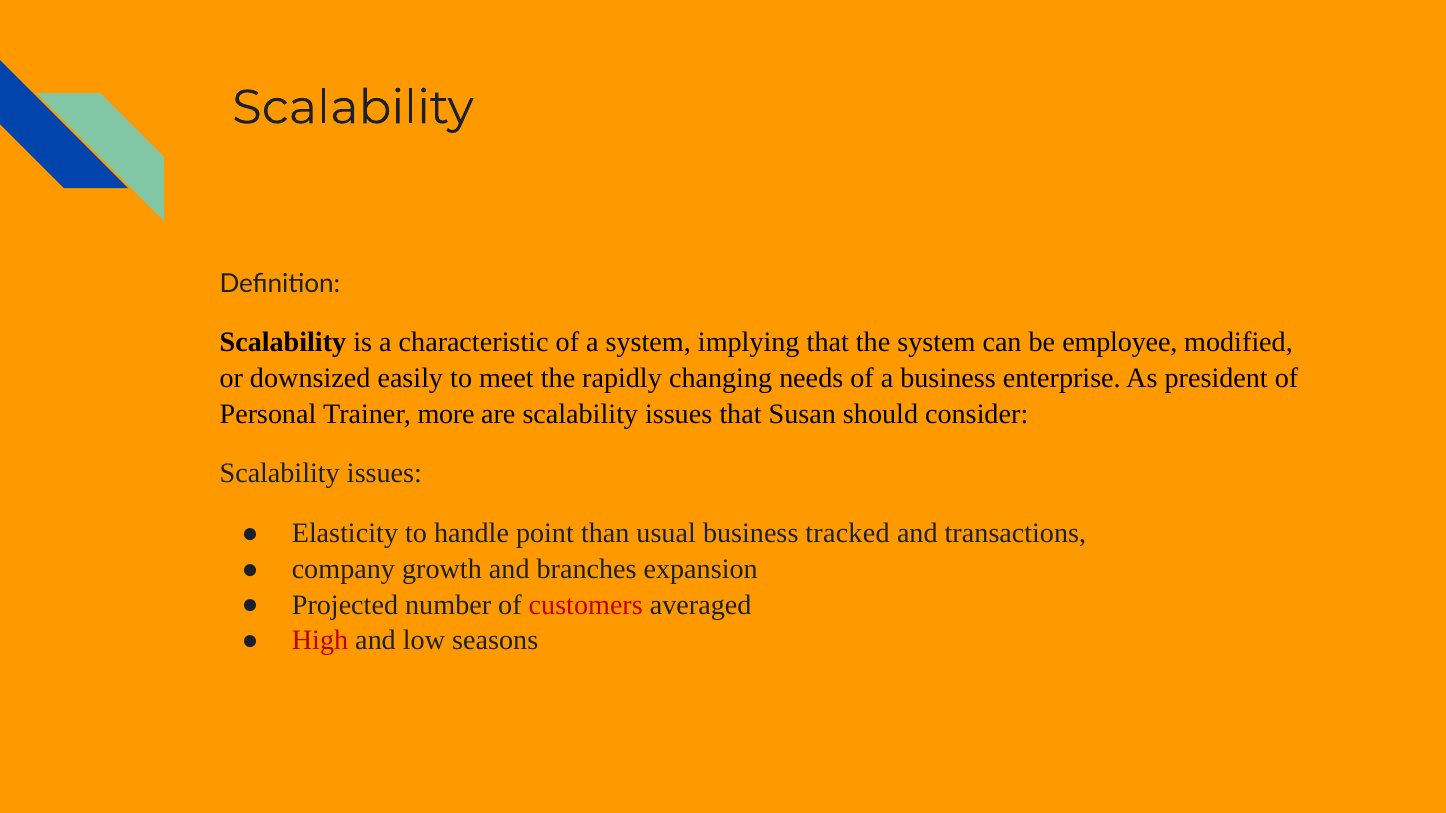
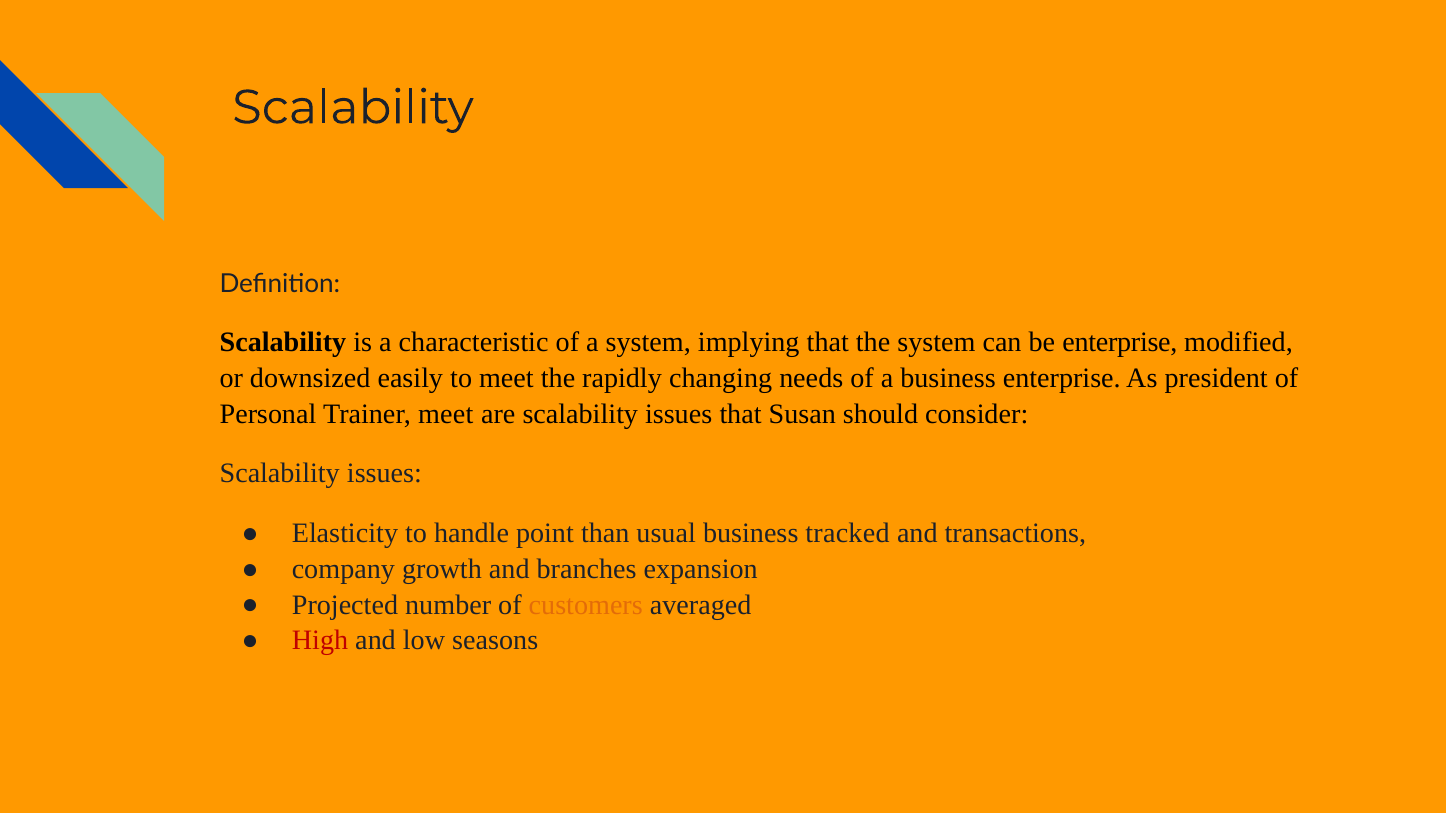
be employee: employee -> enterprise
Trainer more: more -> meet
customers colour: red -> orange
